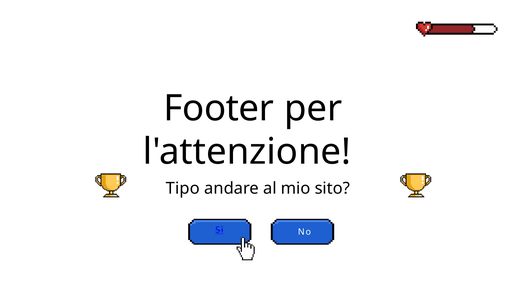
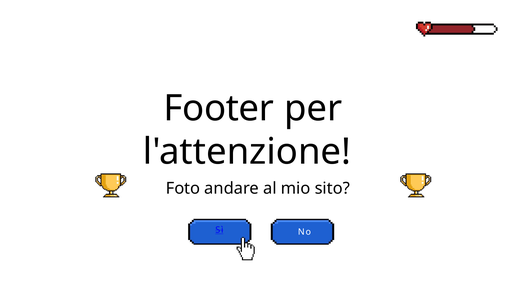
Tipo: Tipo -> Foto
